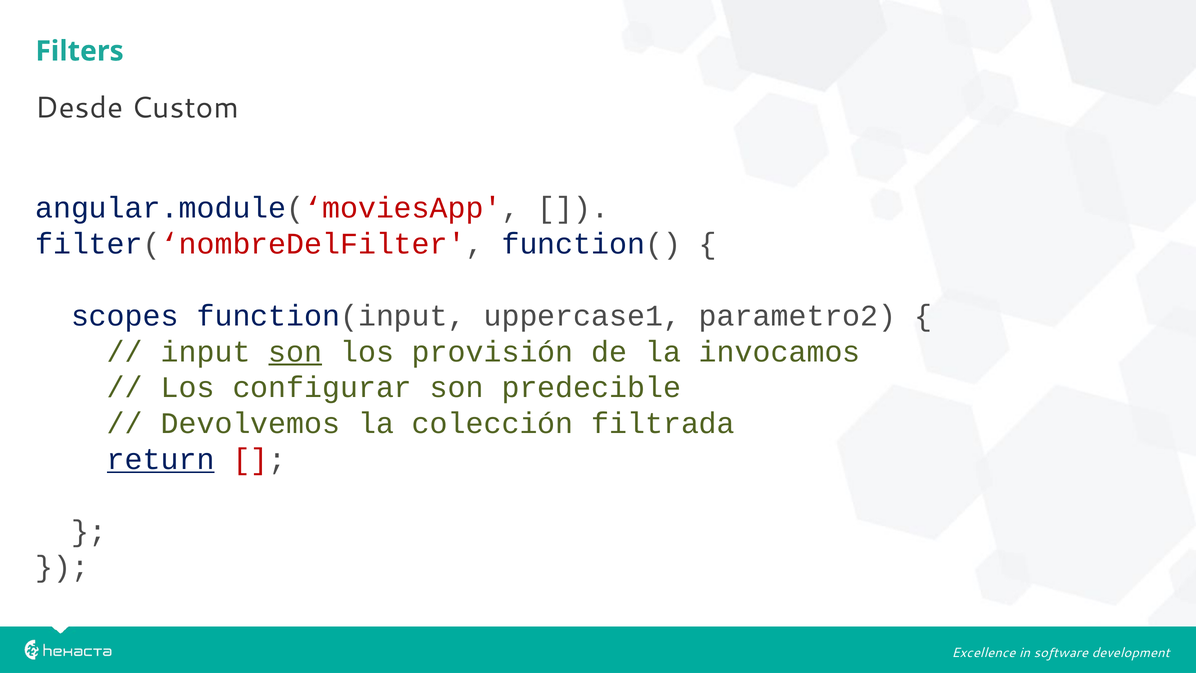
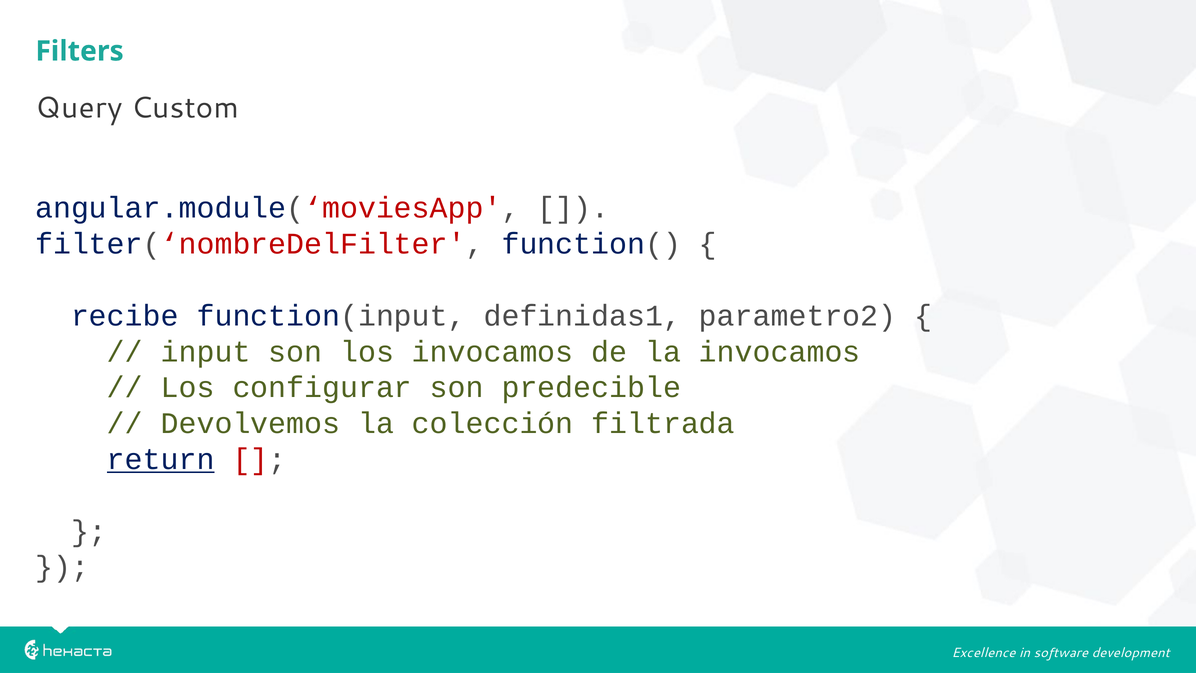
Desde: Desde -> Query
scopes: scopes -> recibe
uppercase1: uppercase1 -> definidas1
son at (295, 352) underline: present -> none
los provisión: provisión -> invocamos
